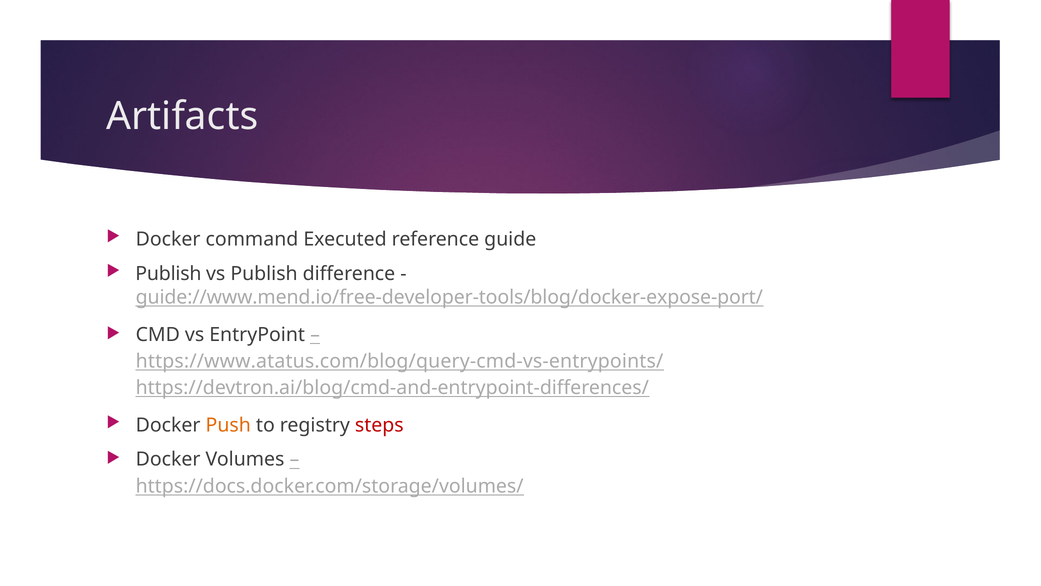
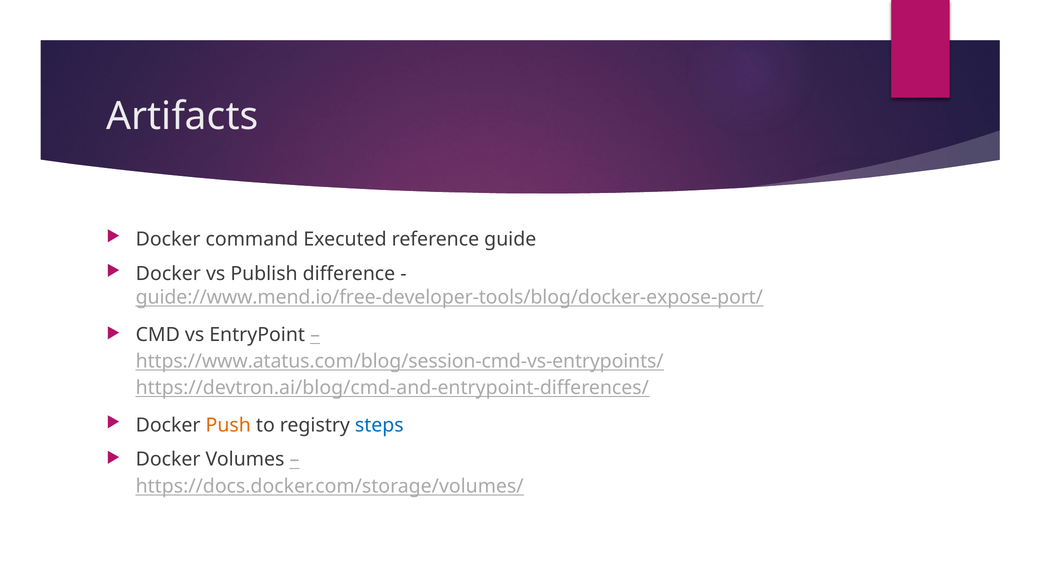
Publish at (168, 274): Publish -> Docker
https://www.atatus.com/blog/query-cmd-vs-entrypoints/: https://www.atatus.com/blog/query-cmd-vs-entrypoints/ -> https://www.atatus.com/blog/session-cmd-vs-entrypoints/
steps colour: red -> blue
